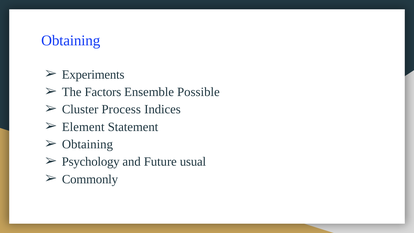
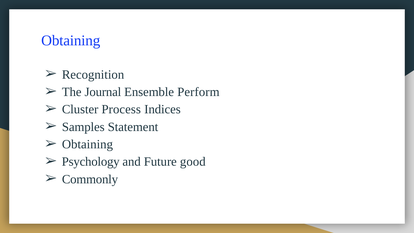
Experiments: Experiments -> Recognition
Factors: Factors -> Journal
Possible: Possible -> Perform
Element: Element -> Samples
usual: usual -> good
